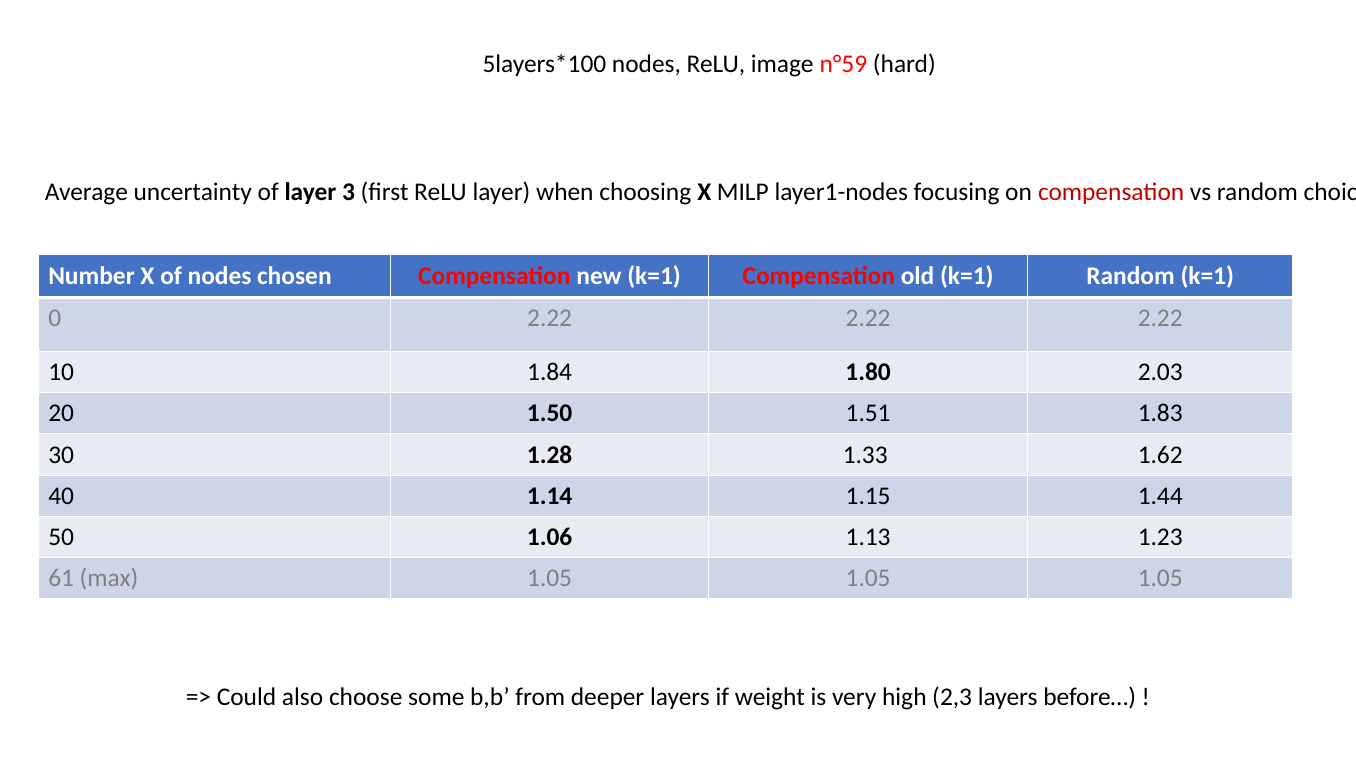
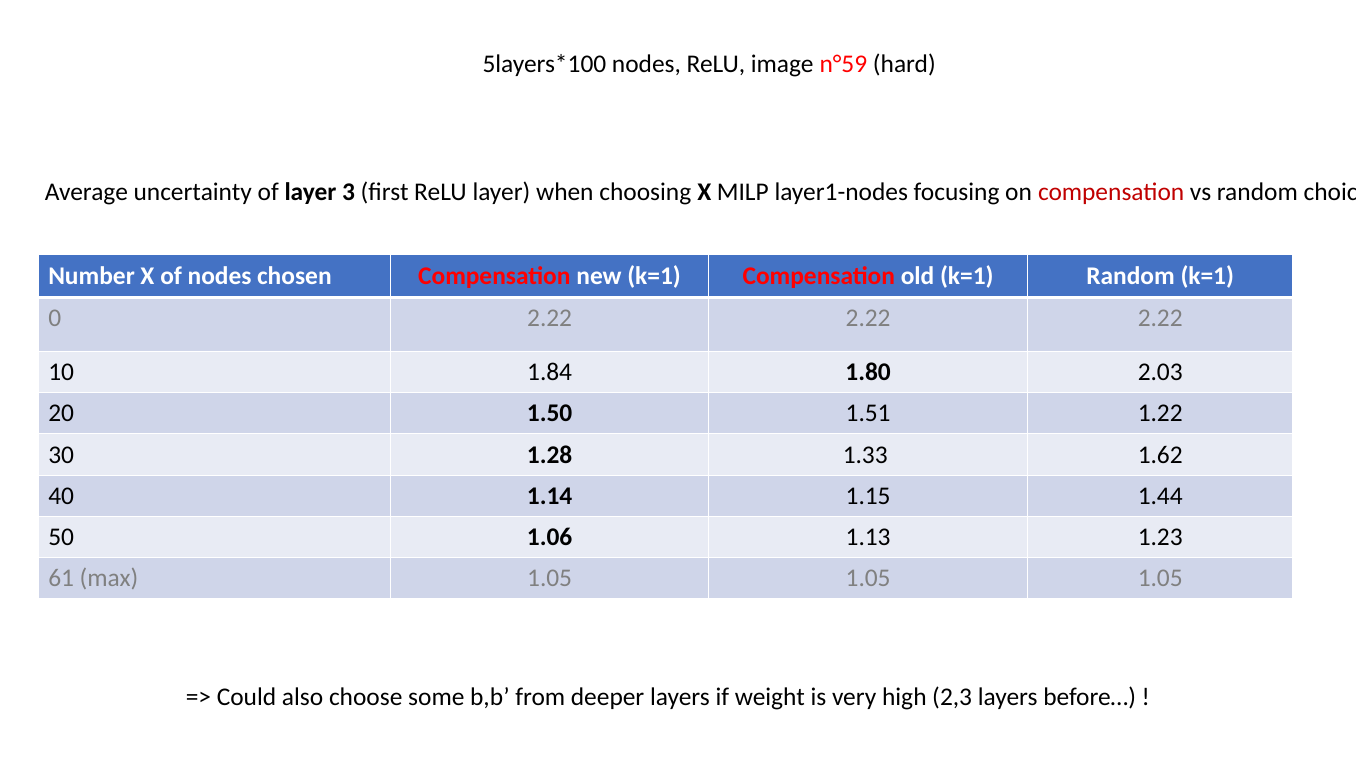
1.83: 1.83 -> 1.22
